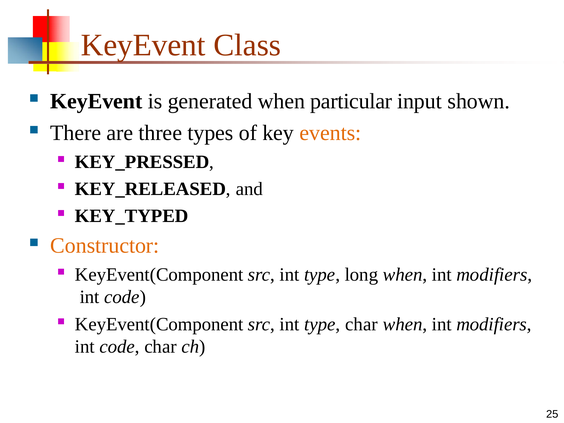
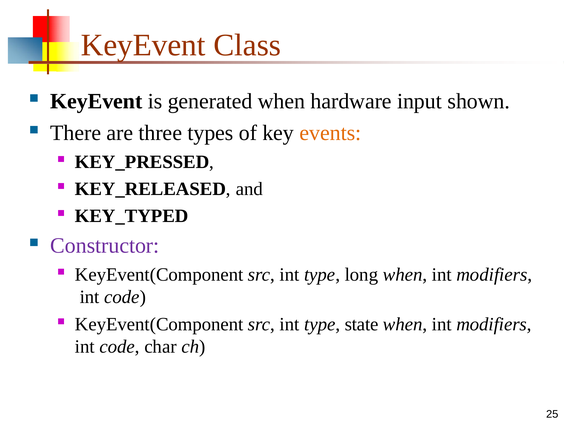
particular: particular -> hardware
Constructor colour: orange -> purple
type char: char -> state
